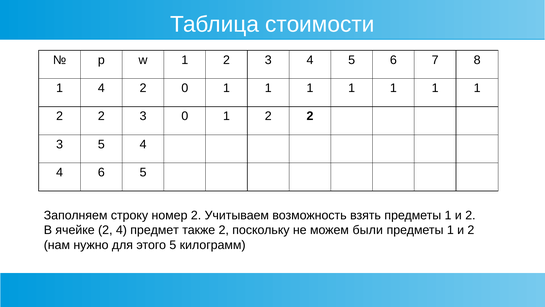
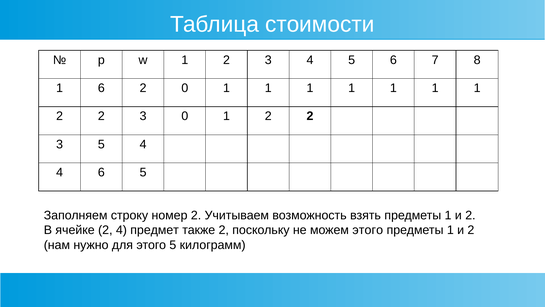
1 4: 4 -> 6
можем были: были -> этого
